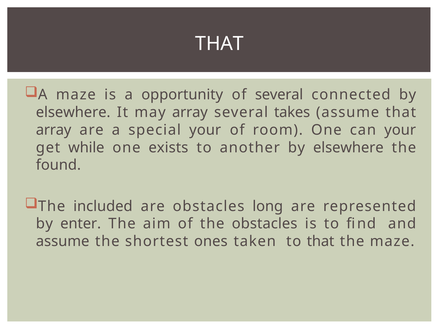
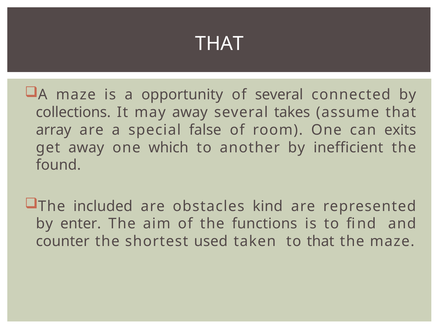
elsewhere at (73, 112): elsewhere -> collections
may array: array -> away
special your: your -> false
can your: your -> exits
get while: while -> away
exists: exists -> which
another by elsewhere: elsewhere -> inefficient
long: long -> kind
the obstacles: obstacles -> functions
assume at (63, 241): assume -> counter
ones: ones -> used
